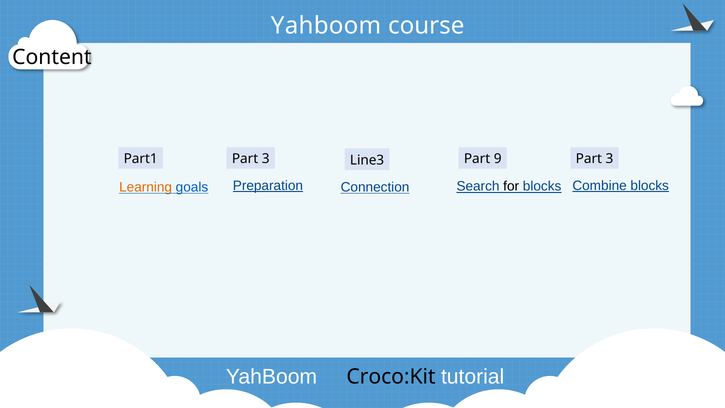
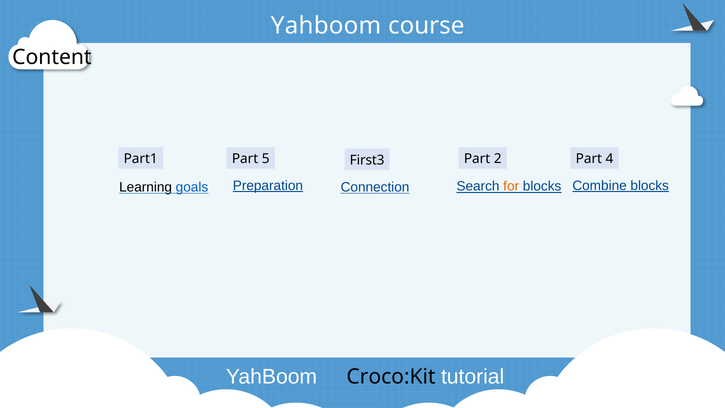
3 at (266, 159): 3 -> 5
9: 9 -> 2
3 at (609, 159): 3 -> 4
Line3: Line3 -> First3
for colour: black -> orange
Learning colour: orange -> black
